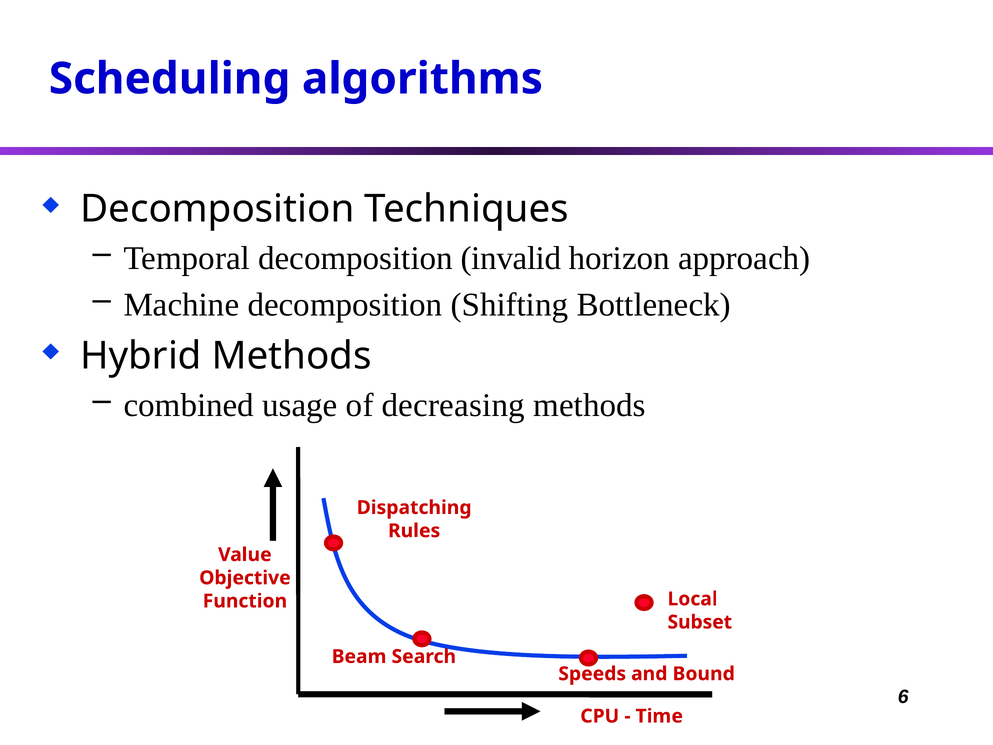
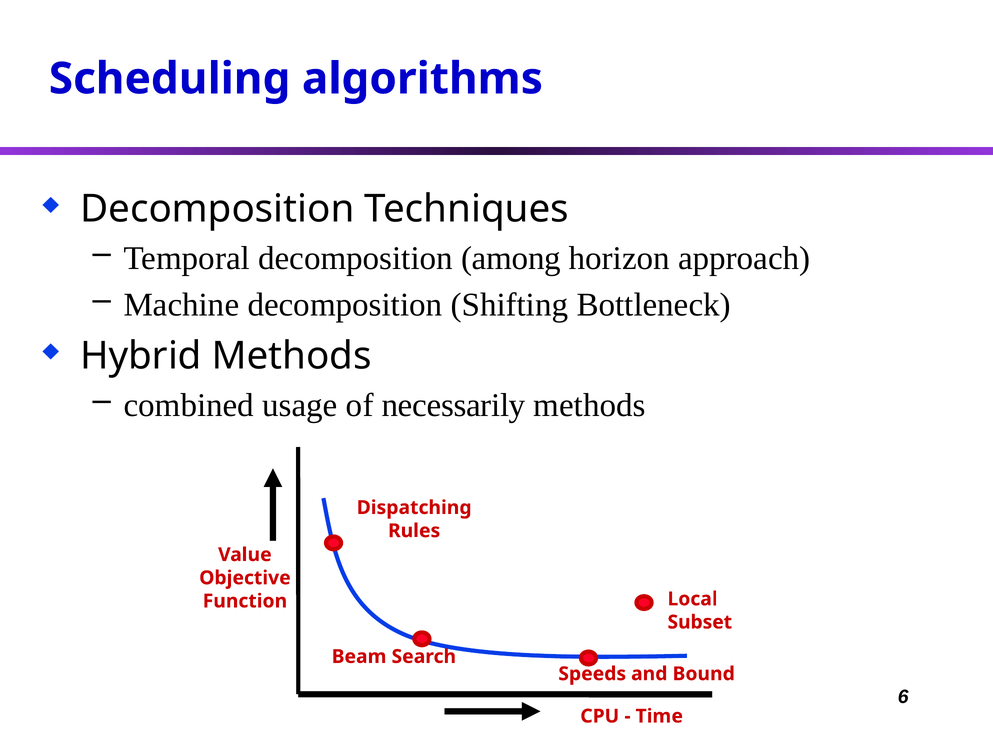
invalid: invalid -> among
decreasing: decreasing -> necessarily
